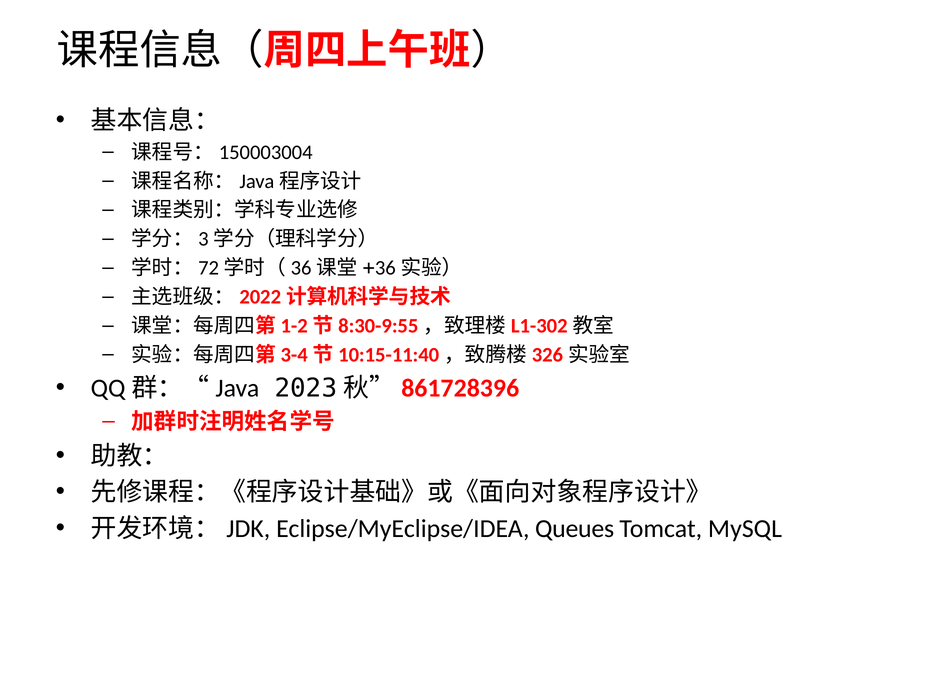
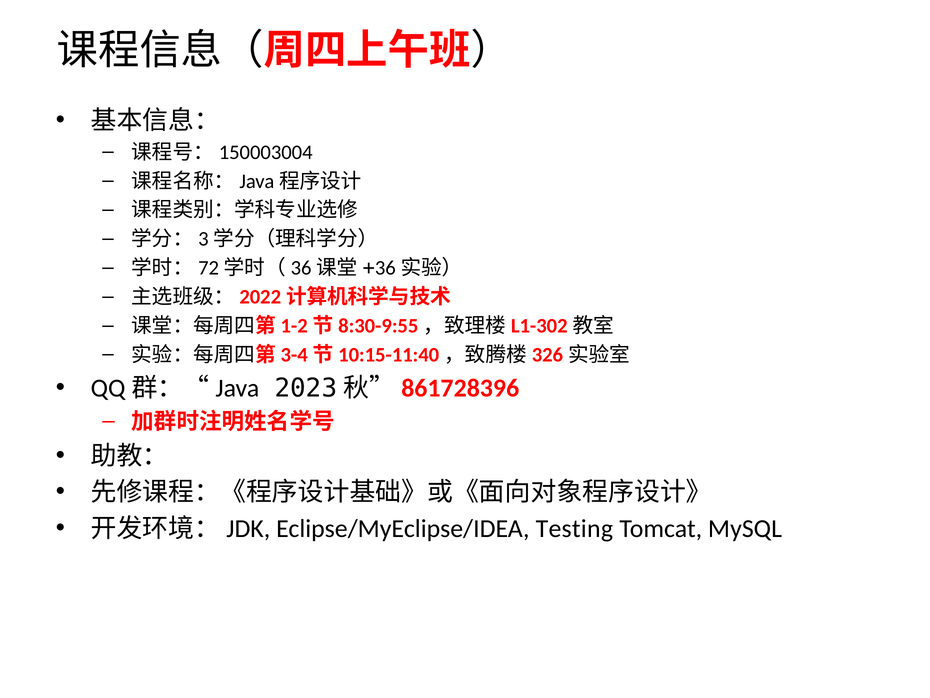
Queues: Queues -> Testing
